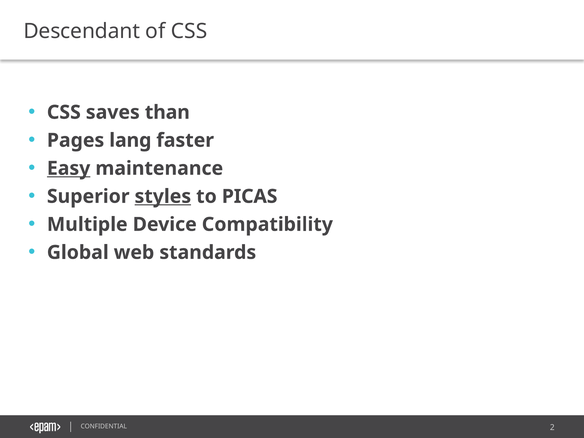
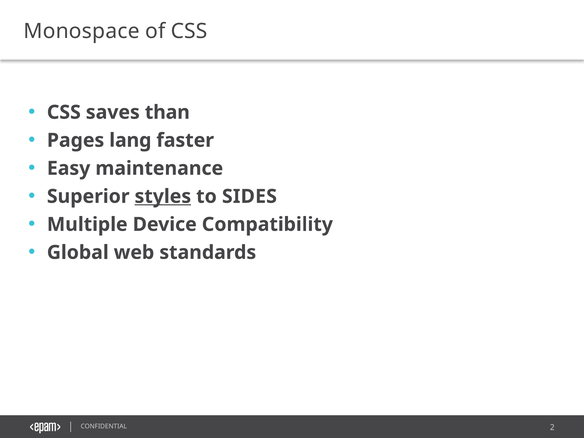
Descendant: Descendant -> Monospace
Easy underline: present -> none
PICAS: PICAS -> SIDES
